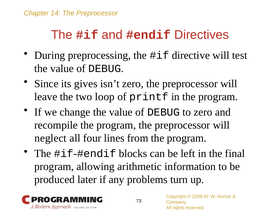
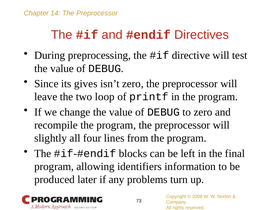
neglect: neglect -> slightly
arithmetic: arithmetic -> identifiers
